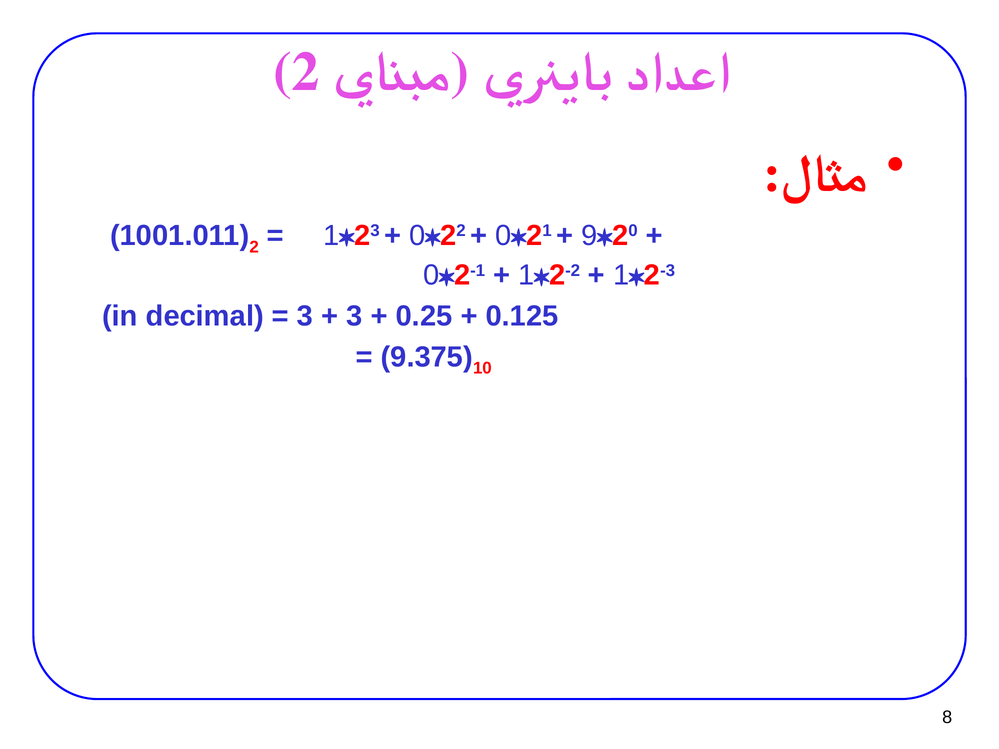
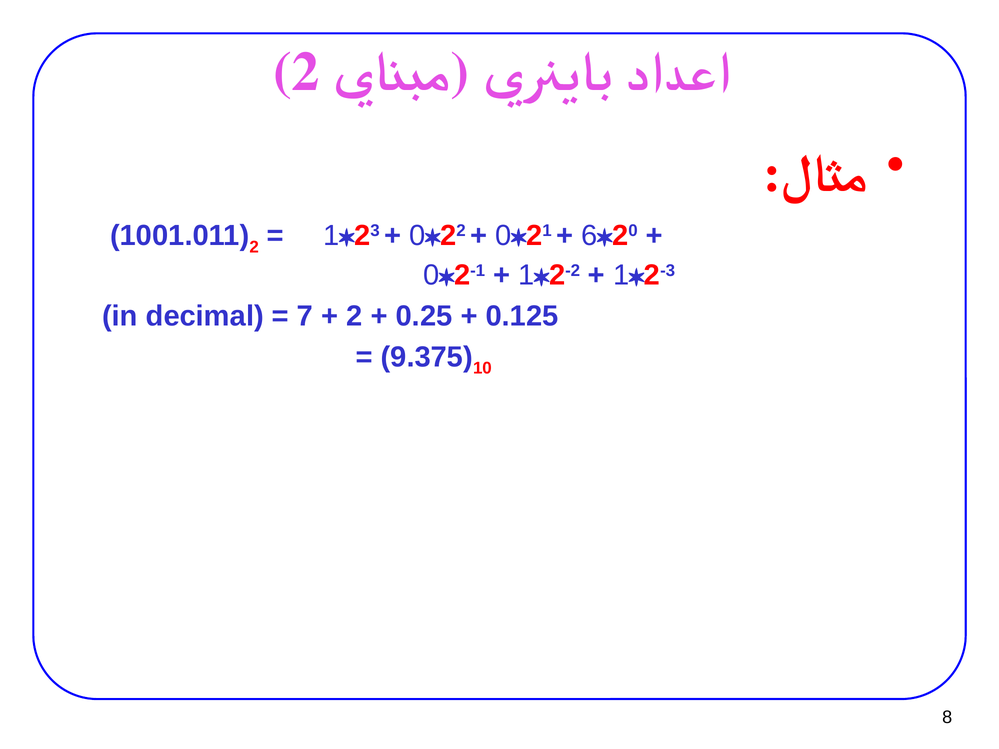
9: 9 -> 6
3 at (305, 316): 3 -> 7
3 at (354, 316): 3 -> 2
